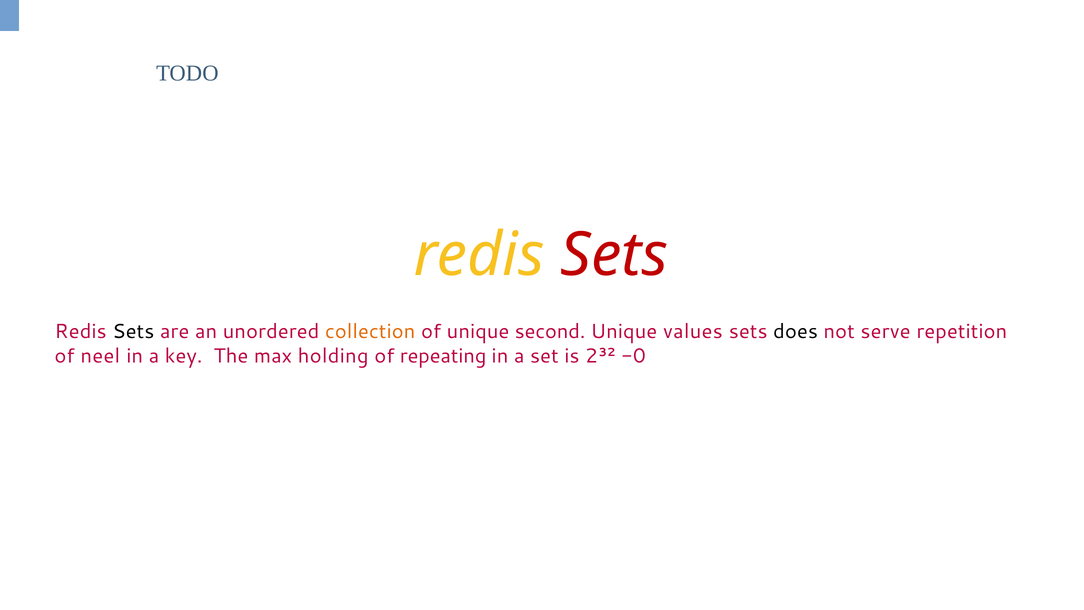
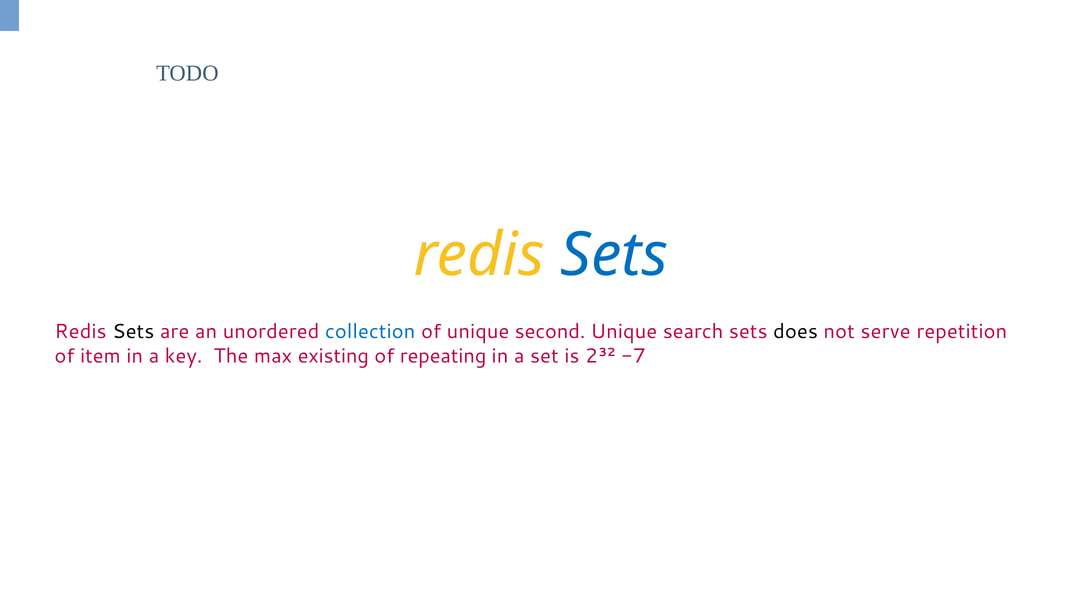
Sets at (614, 255) colour: red -> blue
collection colour: orange -> blue
values: values -> search
neel: neel -> item
holding: holding -> existing
-0: -0 -> -7
